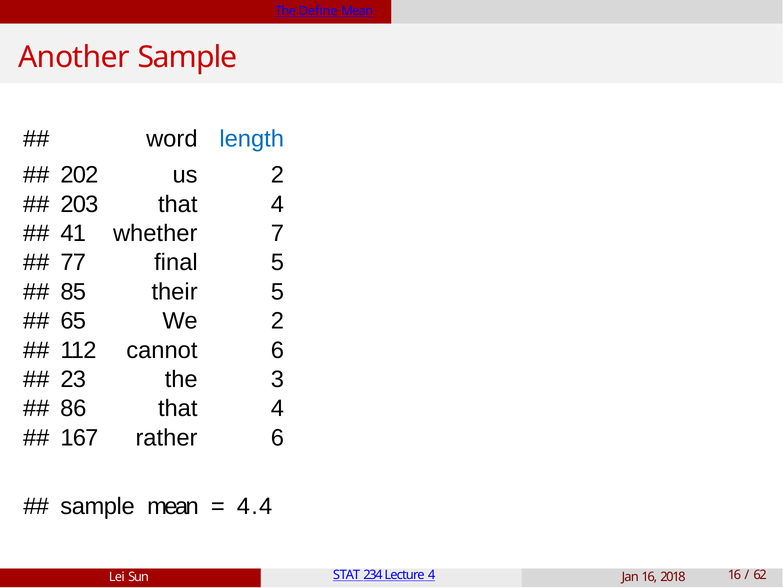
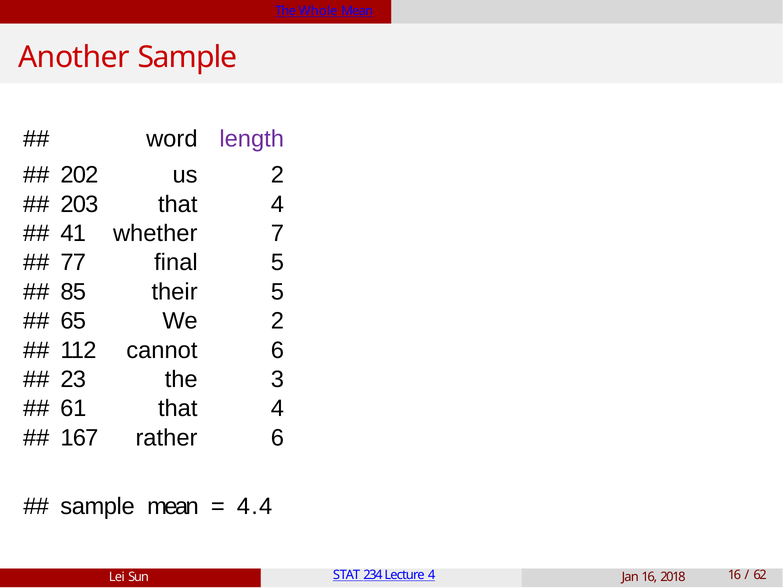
Define: Define -> Whole
length colour: blue -> purple
86: 86 -> 61
